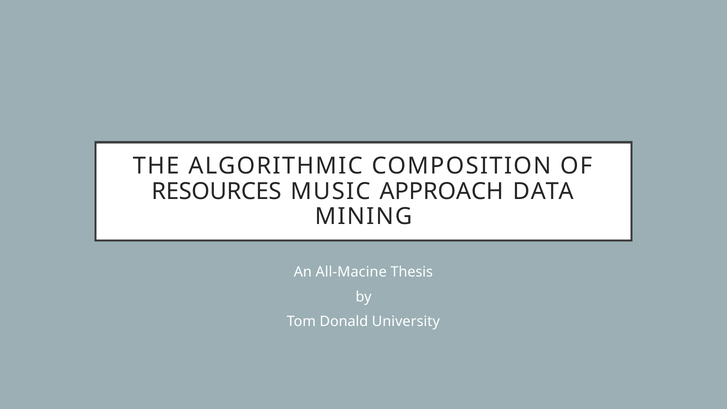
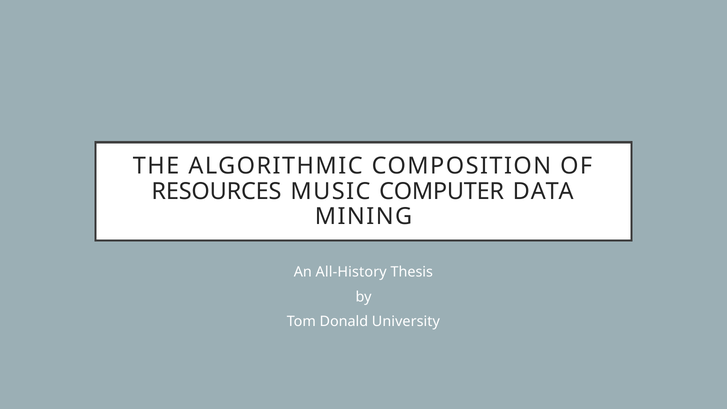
APPROACH: APPROACH -> COMPUTER
All-Macine: All-Macine -> All-History
